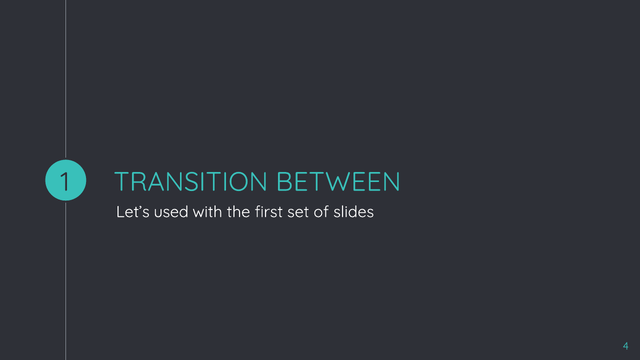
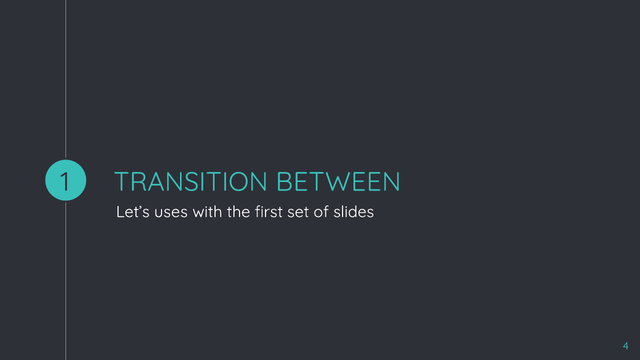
used: used -> uses
